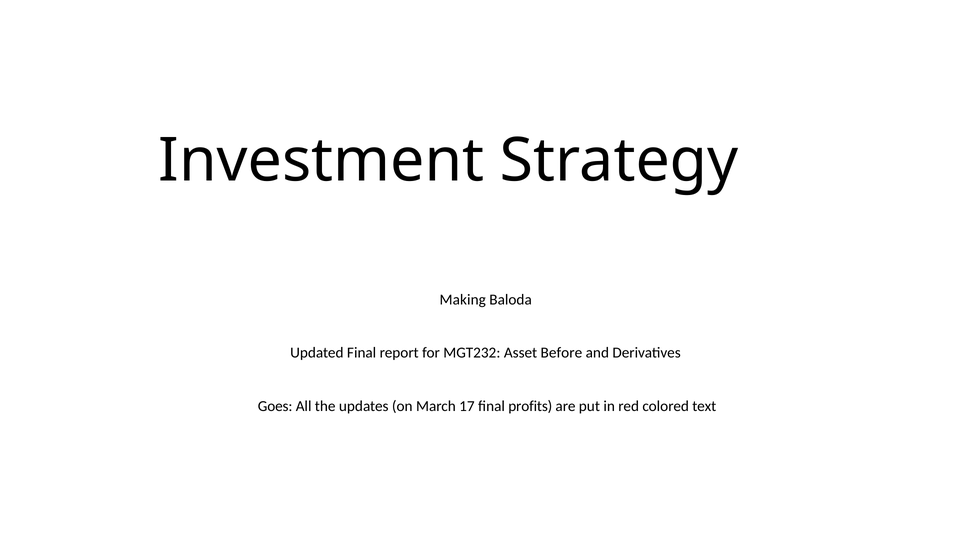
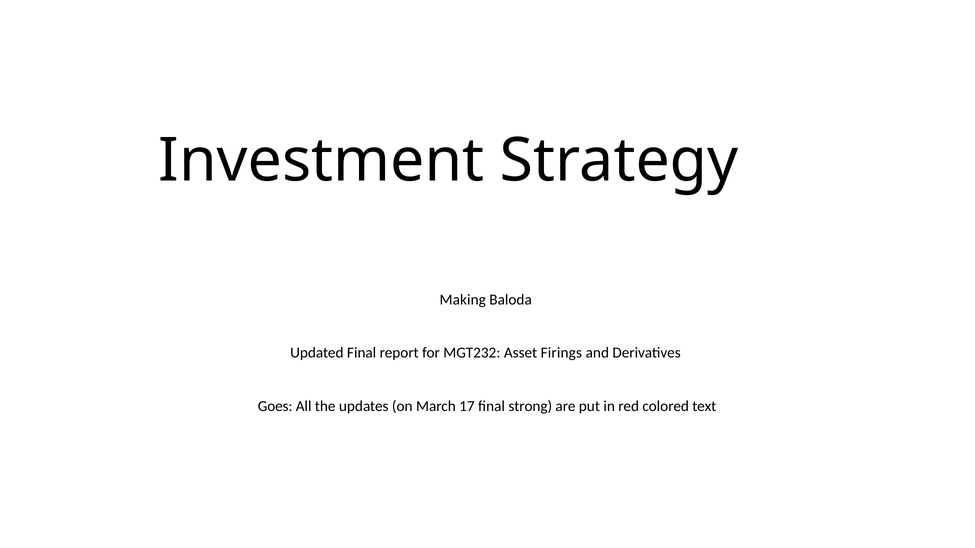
Before: Before -> Firings
profits: profits -> strong
